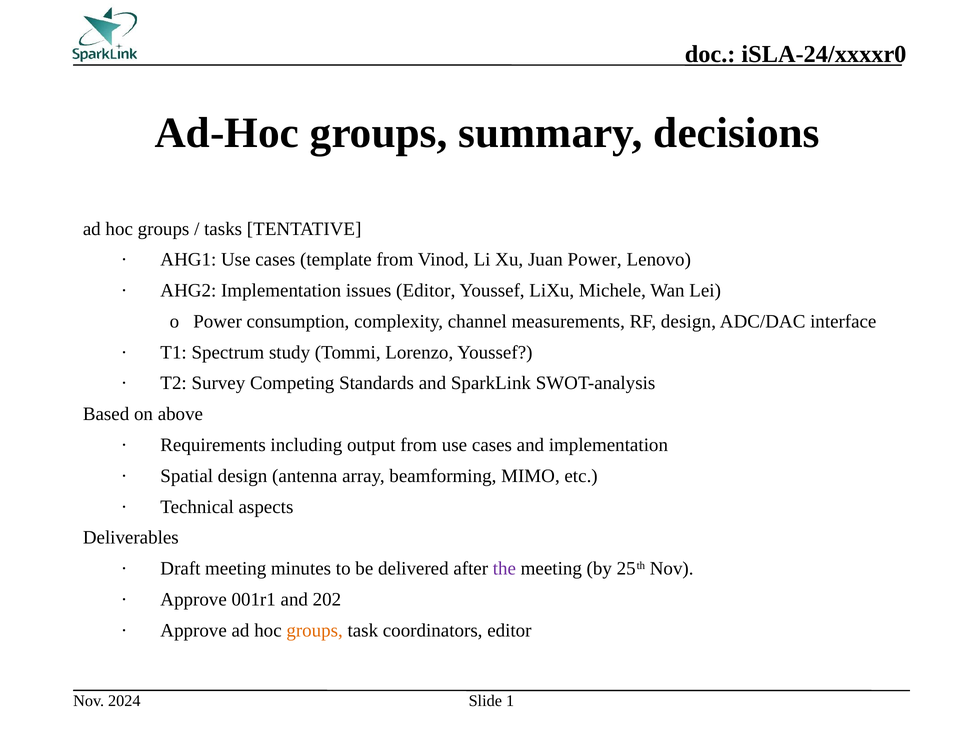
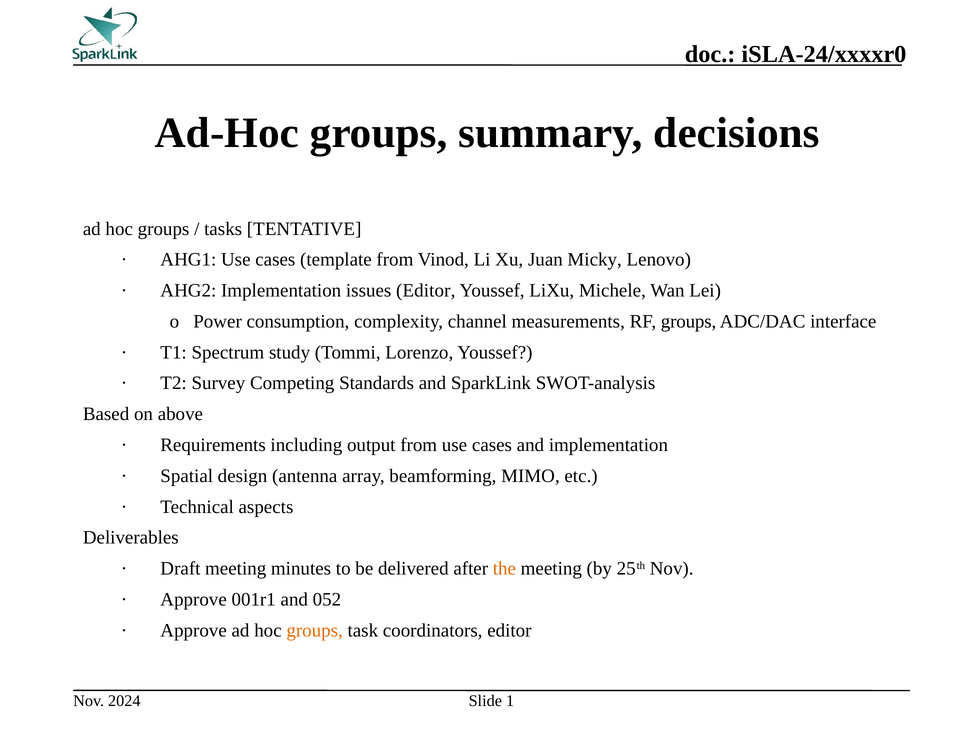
Juan Power: Power -> Micky
RF design: design -> groups
the colour: purple -> orange
202: 202 -> 052
